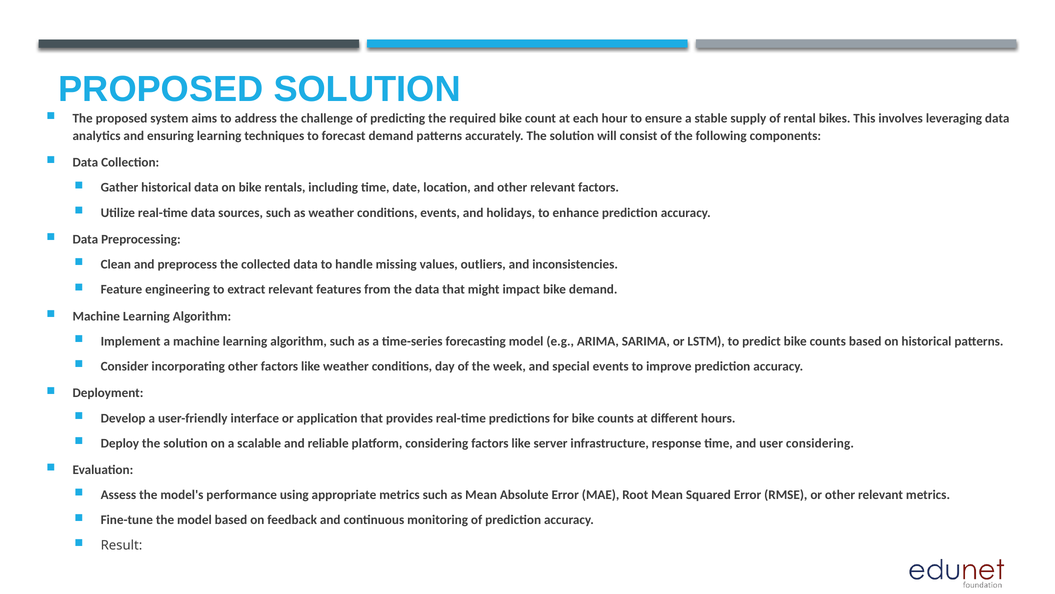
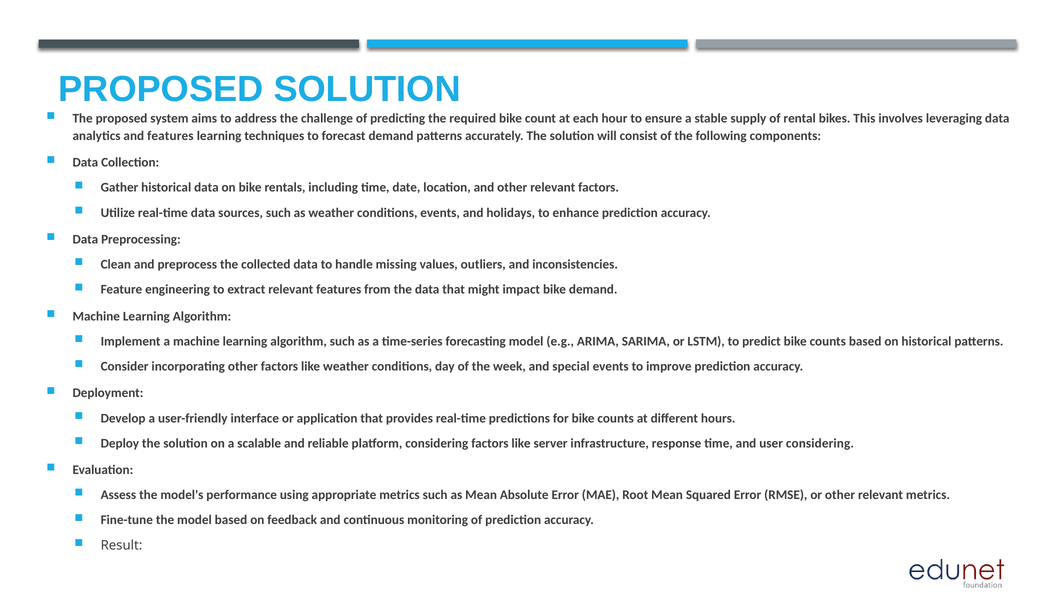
and ensuring: ensuring -> features
